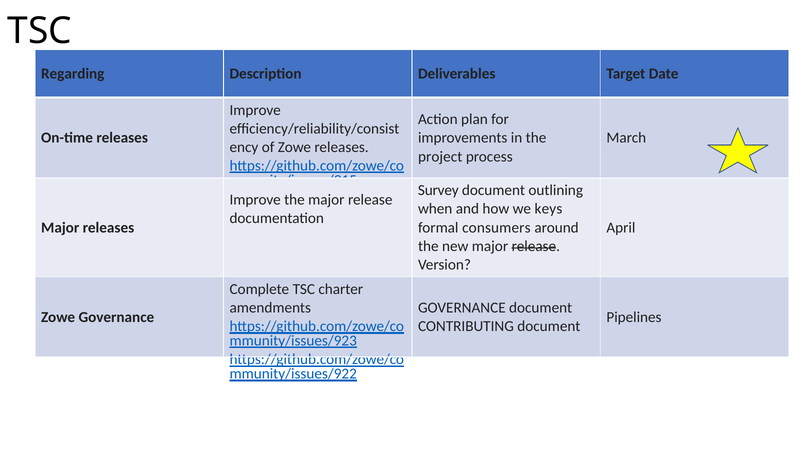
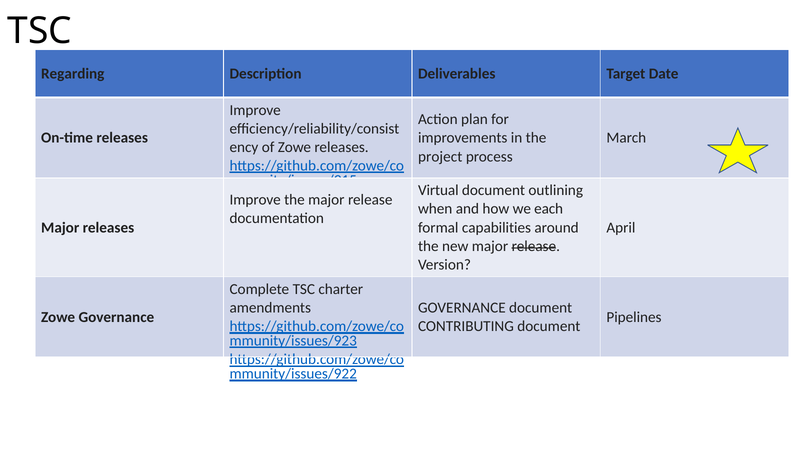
Survey: Survey -> Virtual
keys: keys -> each
consumers: consumers -> capabilities
